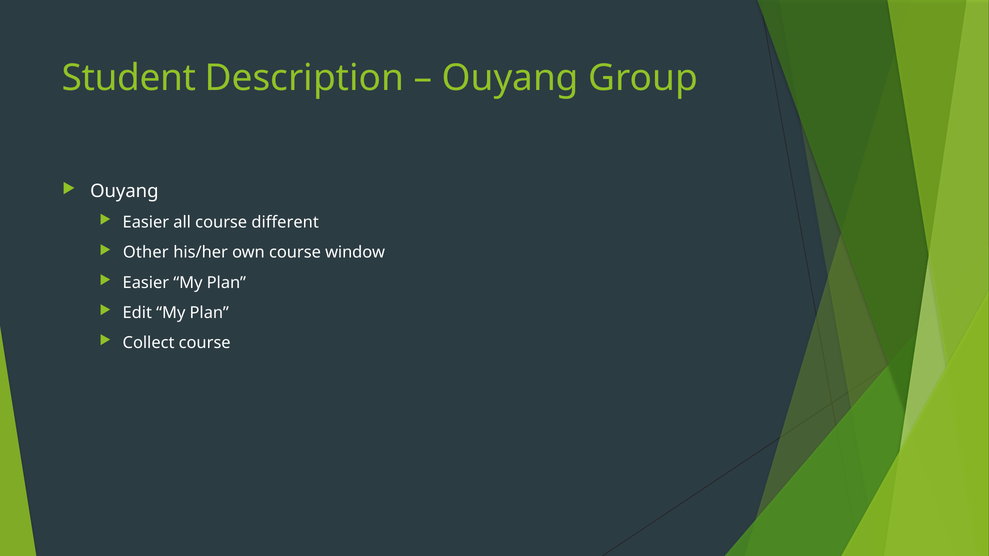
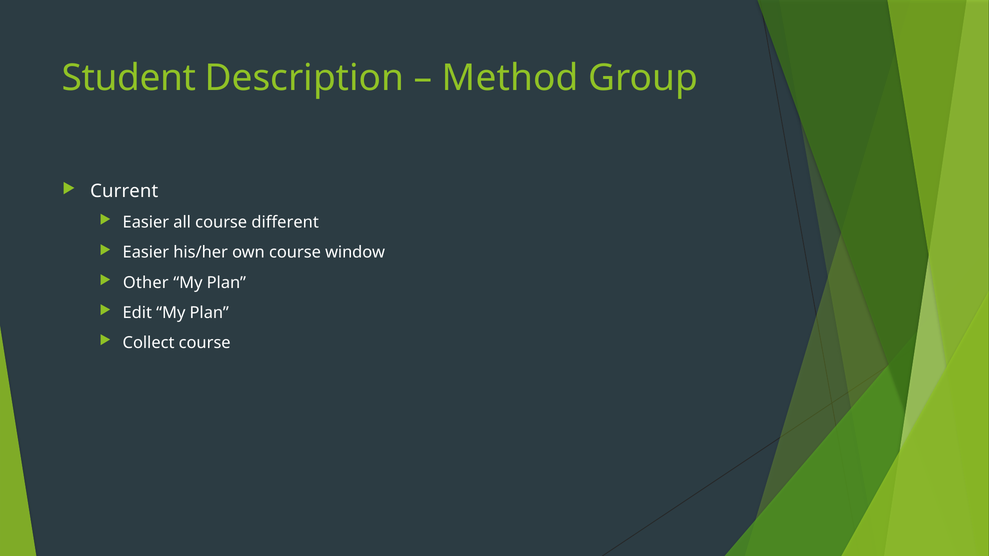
Ouyang at (510, 78): Ouyang -> Method
Ouyang at (124, 191): Ouyang -> Current
Other at (146, 253): Other -> Easier
Easier at (146, 283): Easier -> Other
